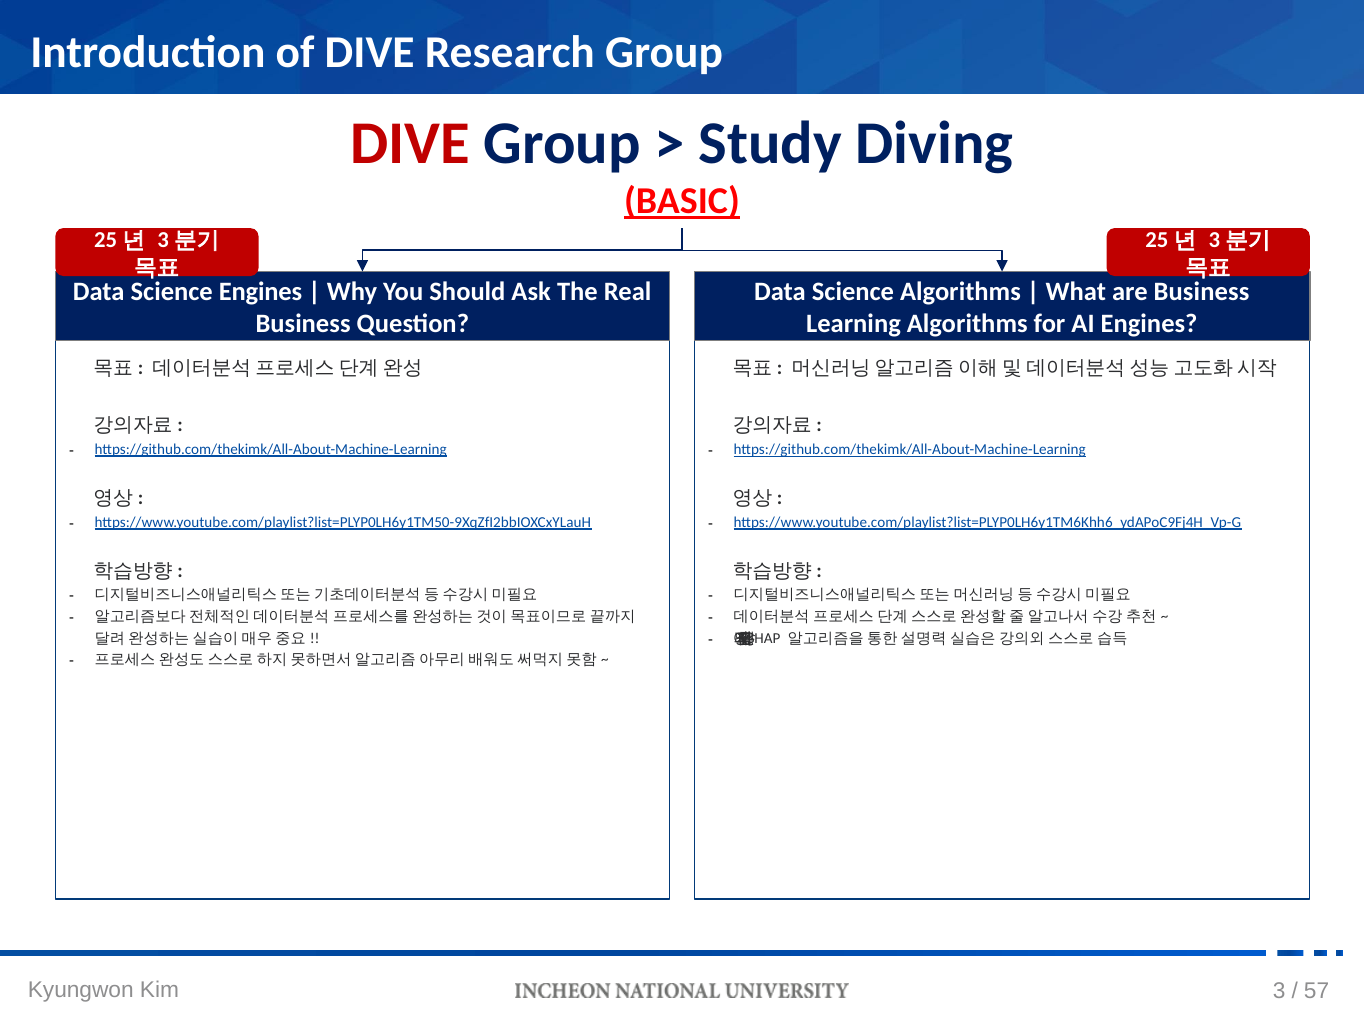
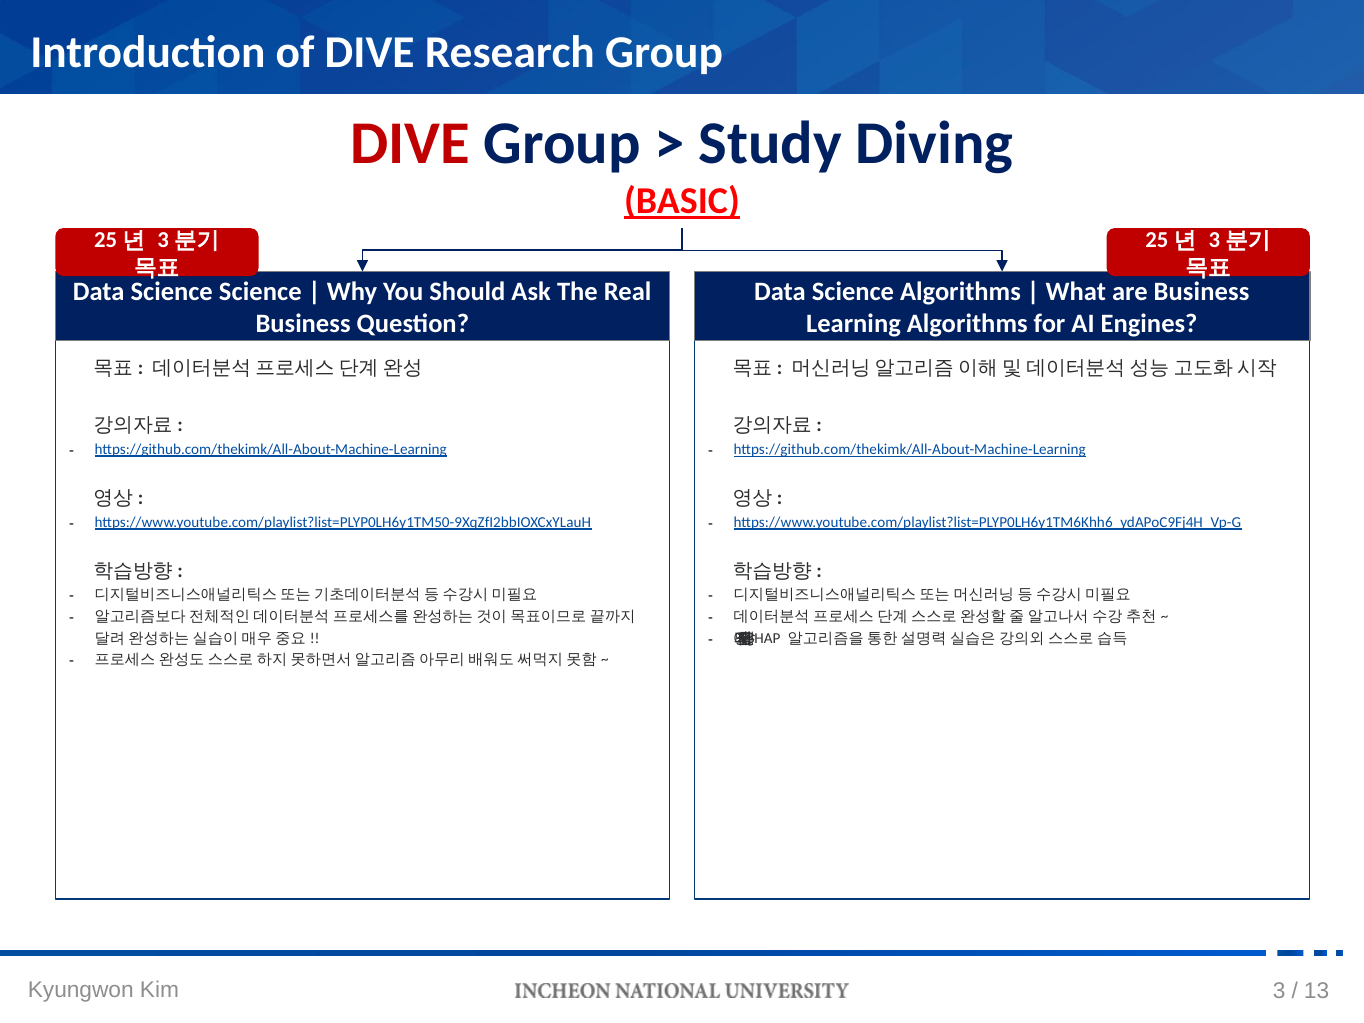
Science Engines: Engines -> Science
57: 57 -> 13
